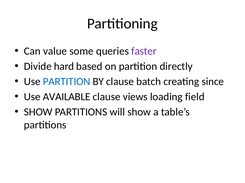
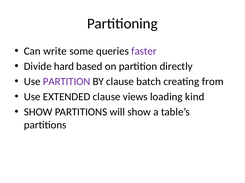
value: value -> write
PARTITION at (67, 82) colour: blue -> purple
since: since -> from
AVAILABLE: AVAILABLE -> EXTENDED
field: field -> kind
